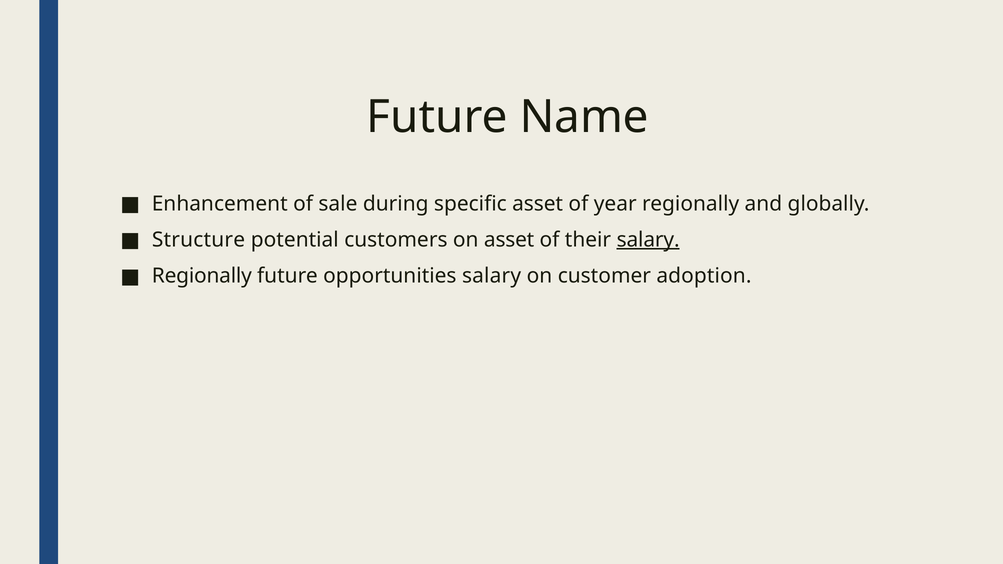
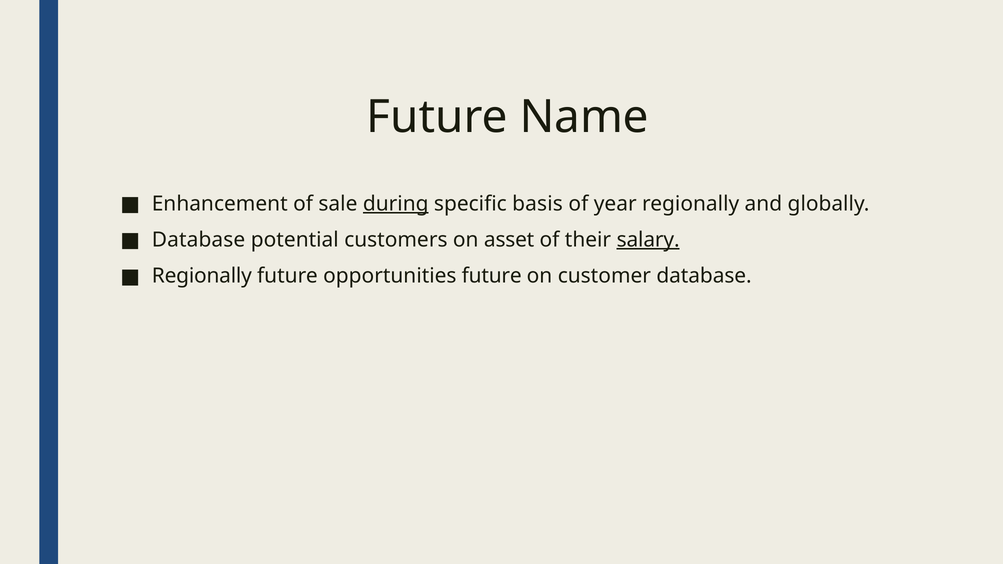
during underline: none -> present
specific asset: asset -> basis
Structure at (198, 240): Structure -> Database
opportunities salary: salary -> future
customer adoption: adoption -> database
